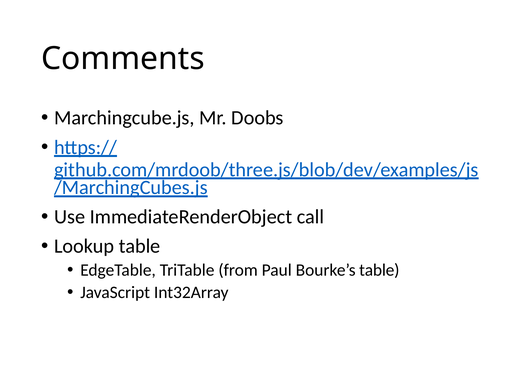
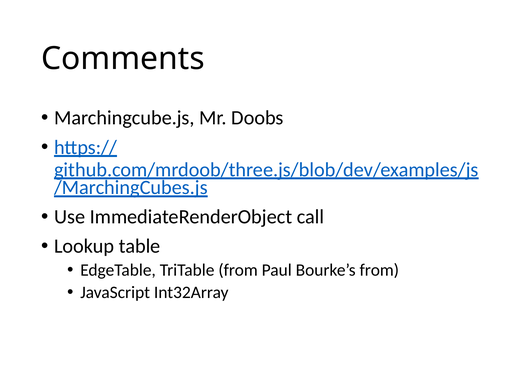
Bourke’s table: table -> from
